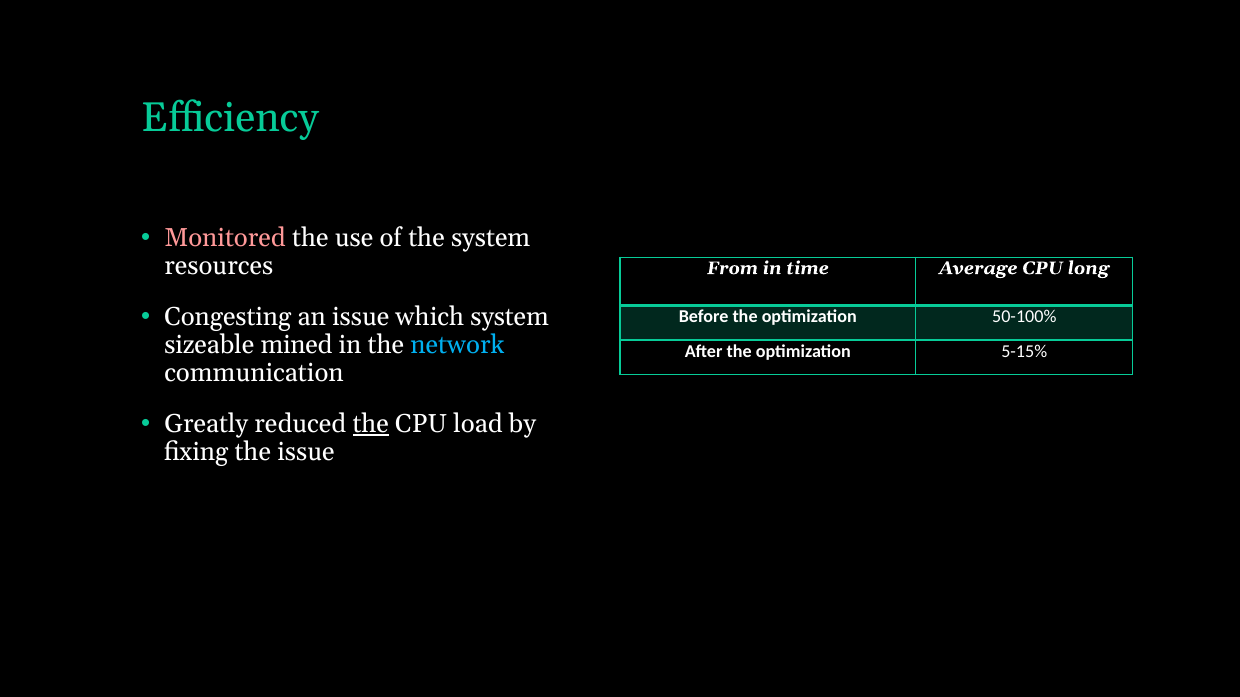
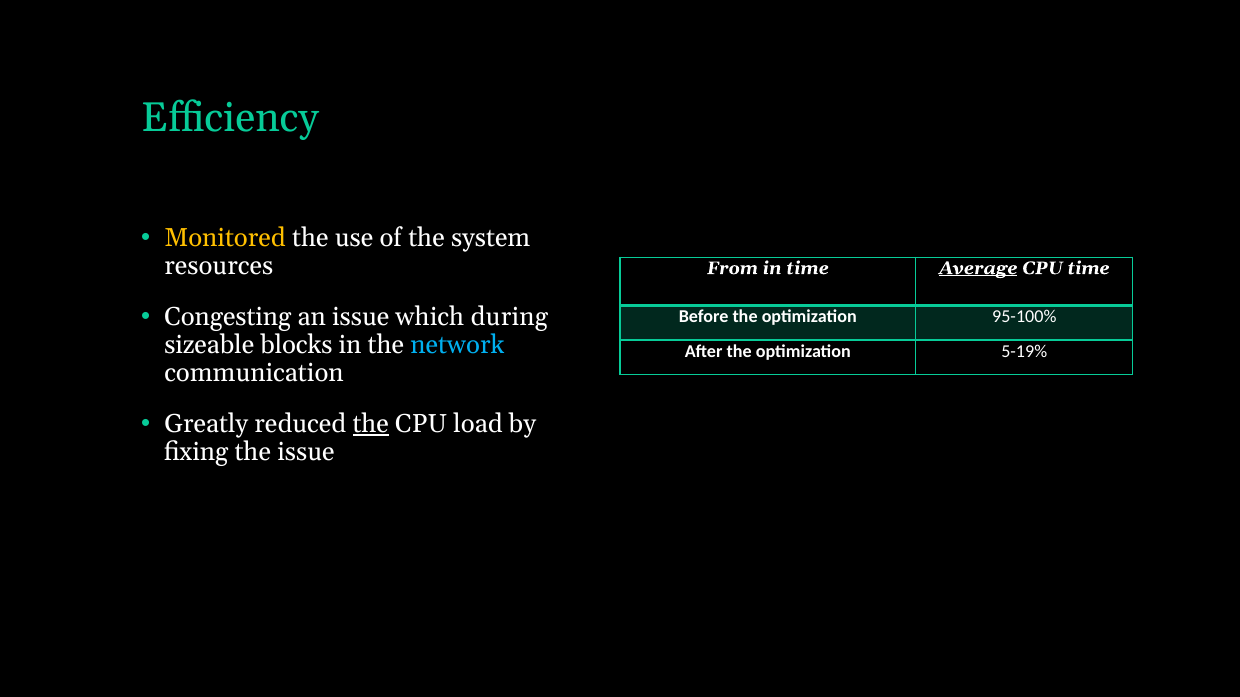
Monitored colour: pink -> yellow
Average underline: none -> present
CPU long: long -> time
which system: system -> during
50-100%: 50-100% -> 95-100%
mined: mined -> blocks
5-15%: 5-15% -> 5-19%
